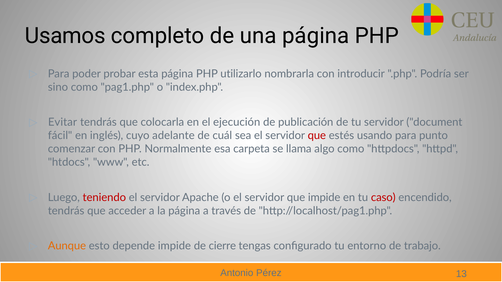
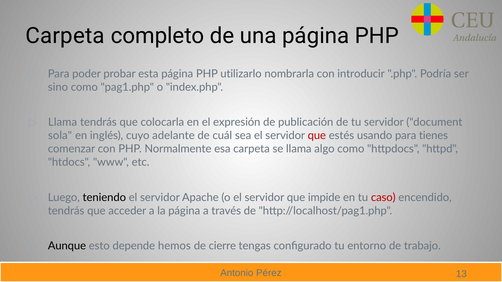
Usamos at (65, 36): Usamos -> Carpeta
Evitar at (63, 122): Evitar -> Llama
ejecución: ejecución -> expresión
fácil: fácil -> sola
punto: punto -> tienes
teniendo colour: red -> black
Aunque colour: orange -> black
depende impide: impide -> hemos
